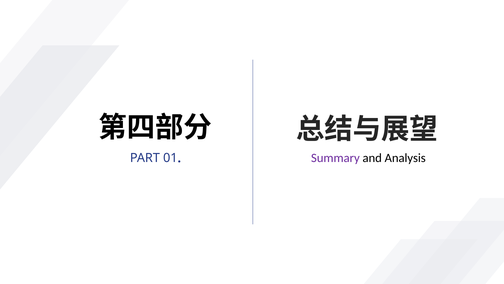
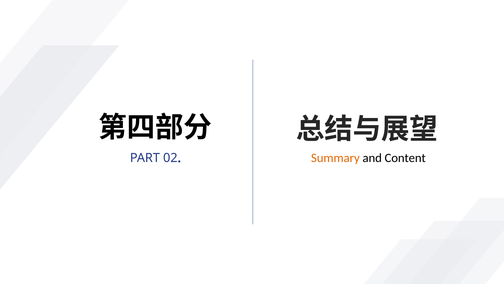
01: 01 -> 02
Summary colour: purple -> orange
Analysis: Analysis -> Content
